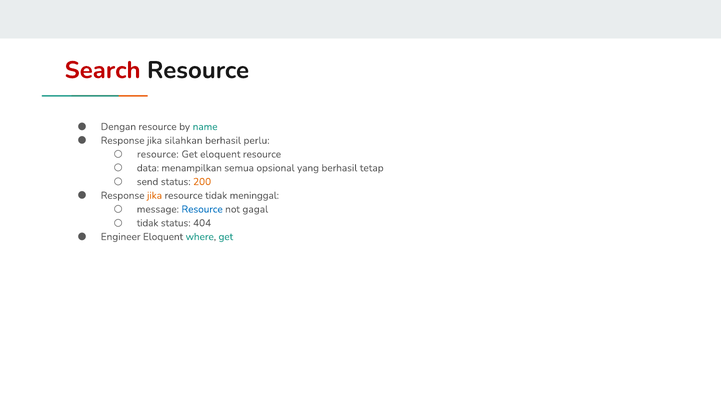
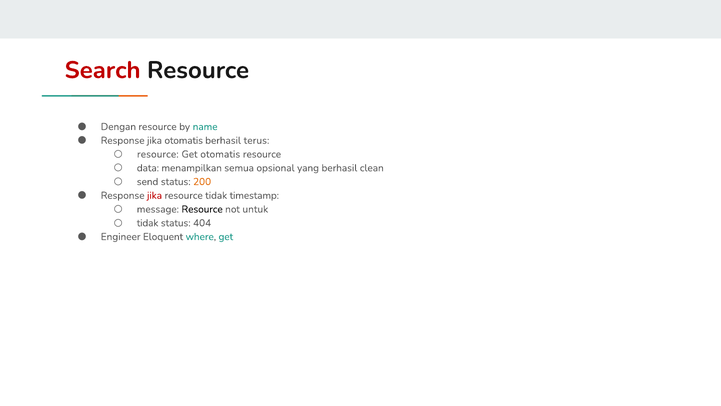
jika silahkan: silahkan -> otomatis
perlu: perlu -> terus
Get eloquent: eloquent -> otomatis
tetap: tetap -> clean
jika at (155, 195) colour: orange -> red
meninggal: meninggal -> timestamp
Resource at (202, 209) colour: blue -> black
gagal: gagal -> untuk
